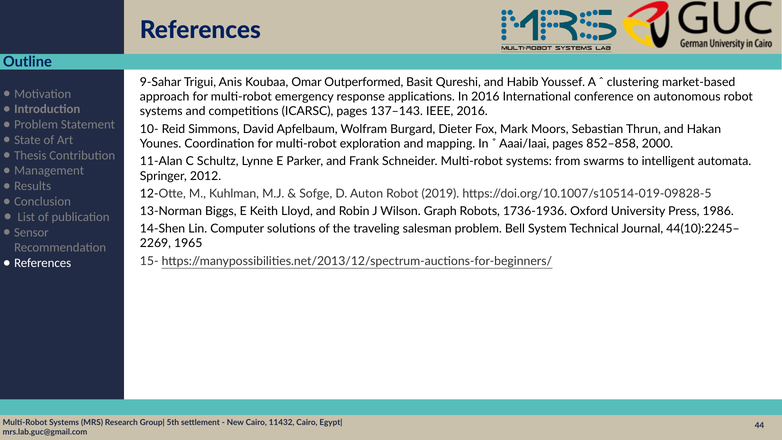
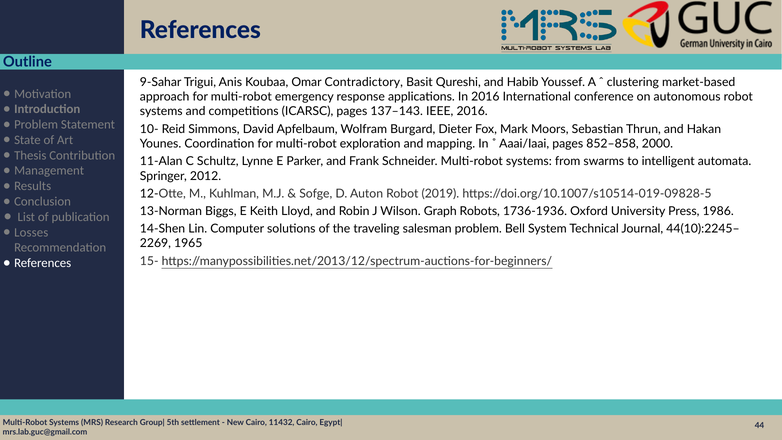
Outperformed: Outperformed -> Contradictory
Sensor: Sensor -> Losses
